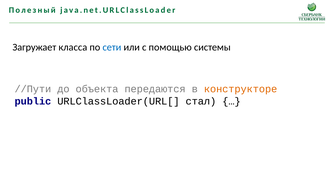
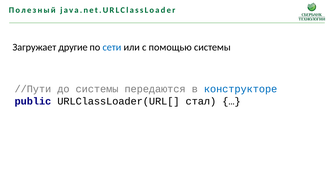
класса: класса -> другие
до объекта: объекта -> системы
конструкторе colour: orange -> blue
